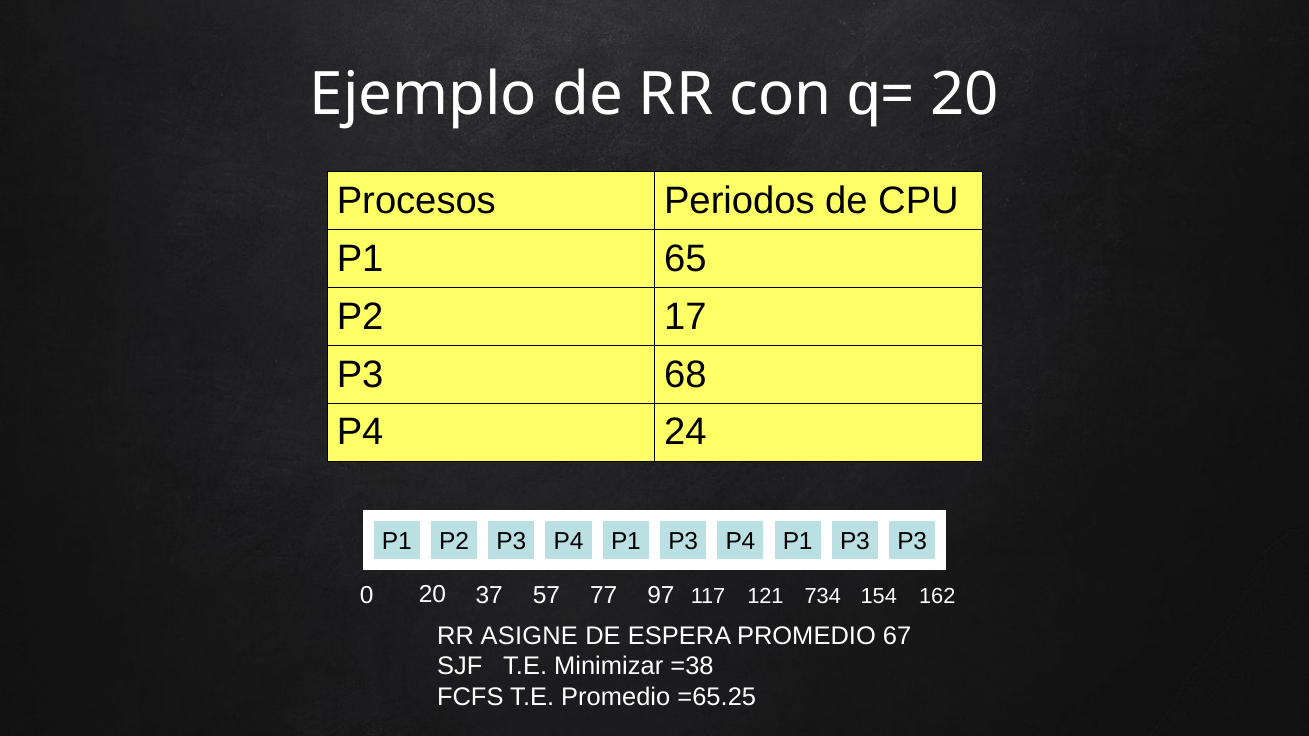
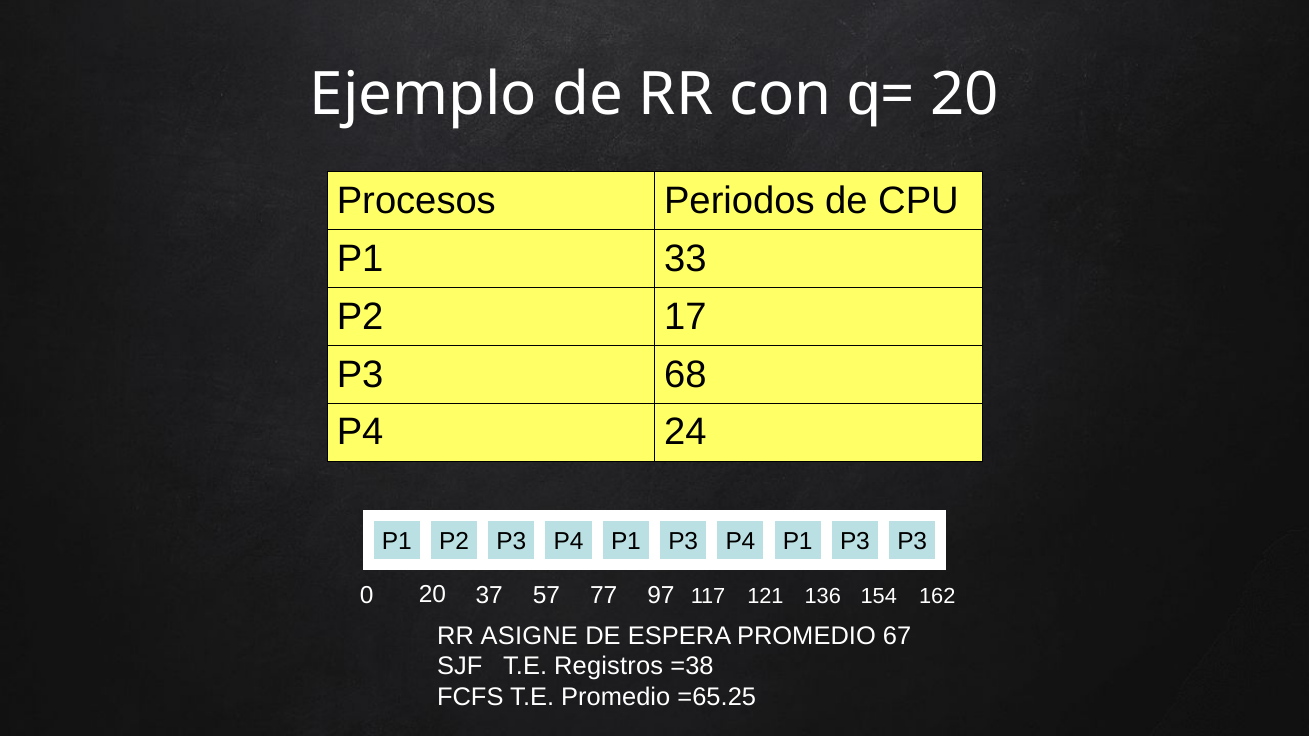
65: 65 -> 33
734: 734 -> 136
Minimizar: Minimizar -> Registros
